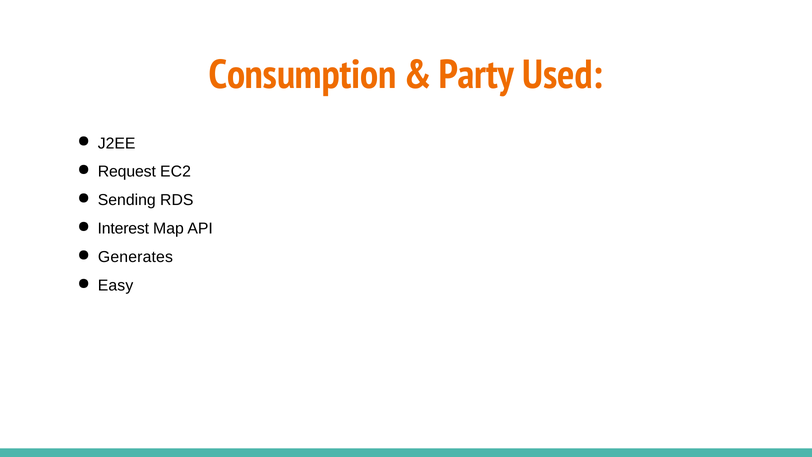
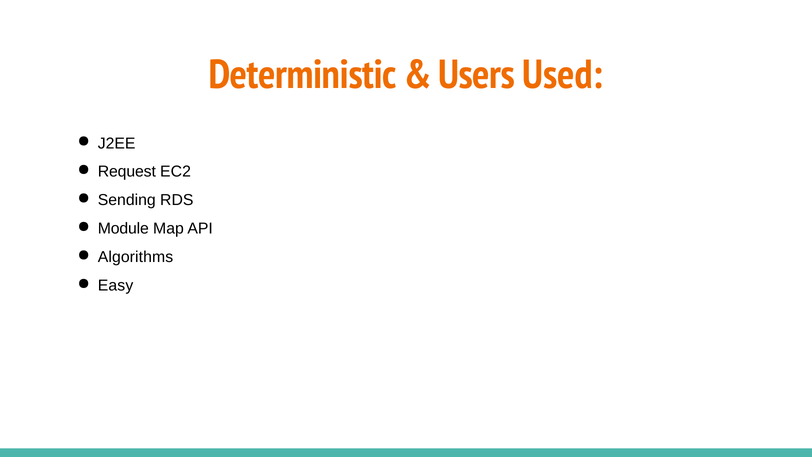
Consumption: Consumption -> Deterministic
Party: Party -> Users
Interest: Interest -> Module
Generates: Generates -> Algorithms
